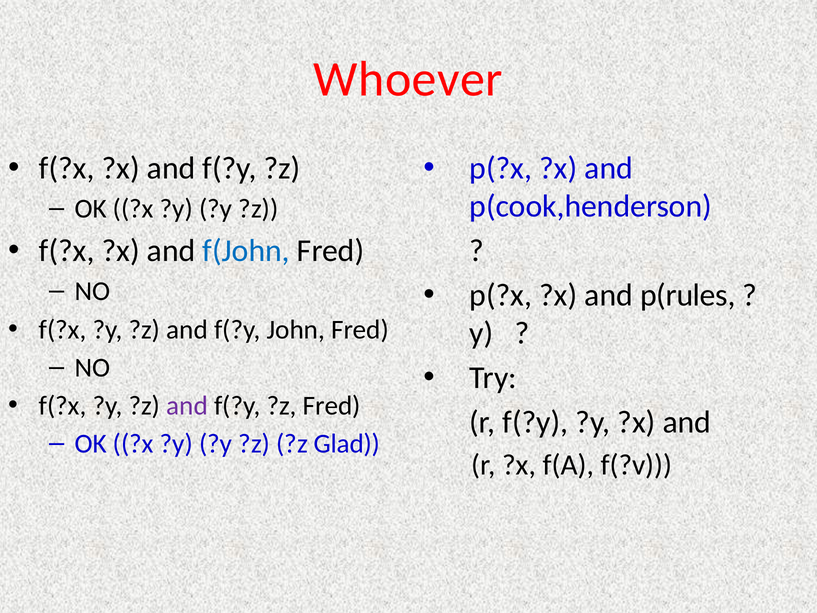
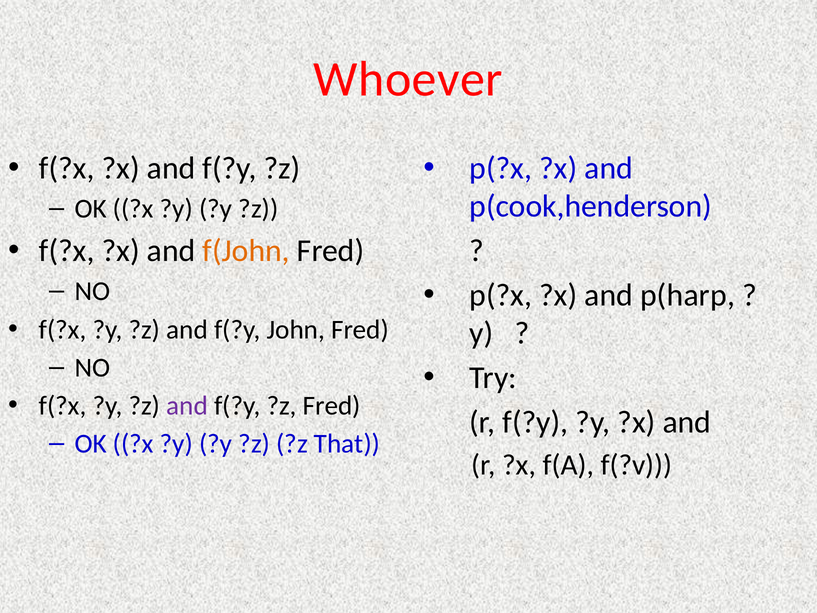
f(John colour: blue -> orange
p(rules: p(rules -> p(harp
Glad: Glad -> That
